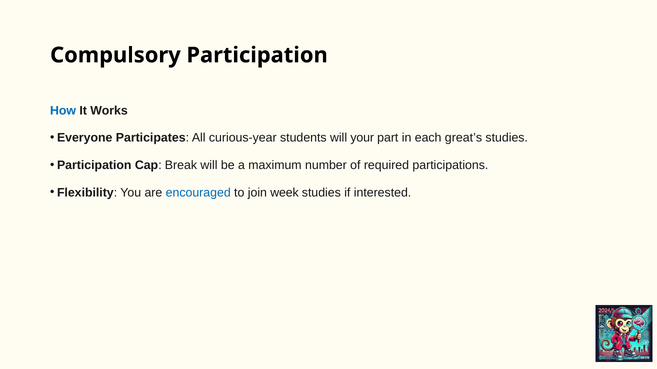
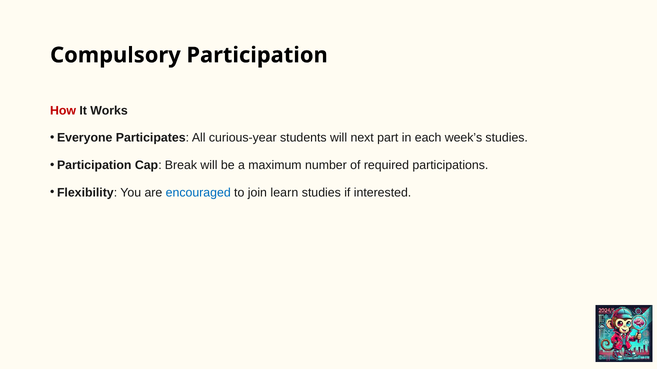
How colour: blue -> red
your: your -> next
great’s: great’s -> week’s
week: week -> learn
